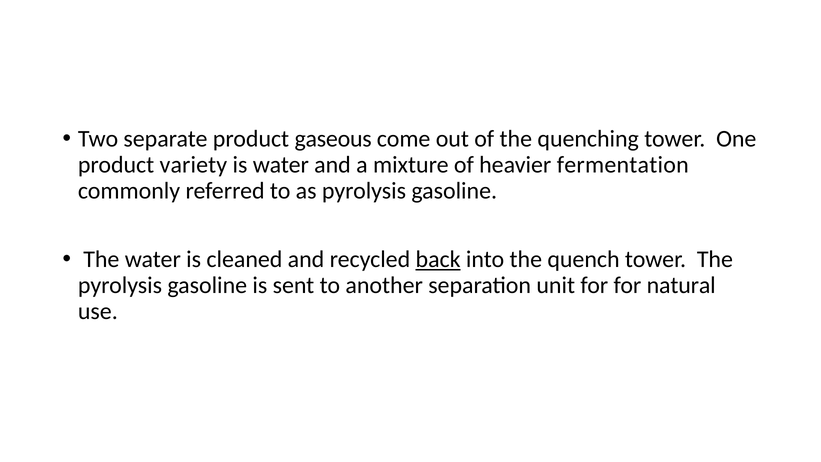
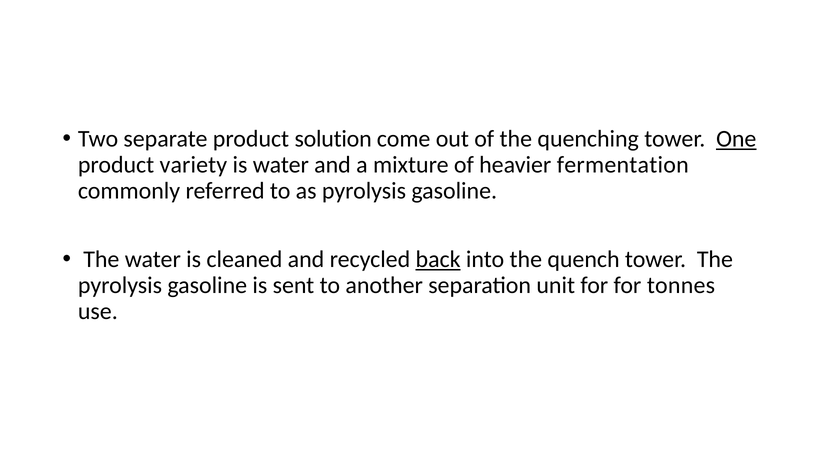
gaseous: gaseous -> solution
One underline: none -> present
natural: natural -> tonnes
